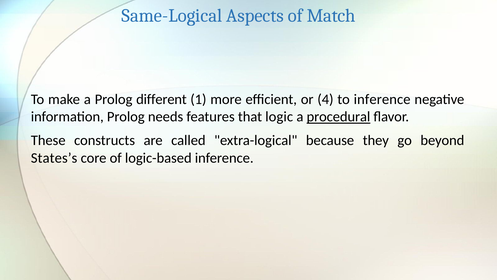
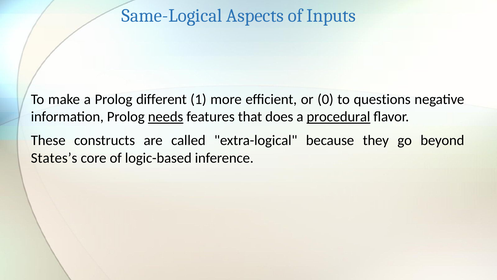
Match: Match -> Inputs
4: 4 -> 0
to inference: inference -> questions
needs underline: none -> present
logic: logic -> does
